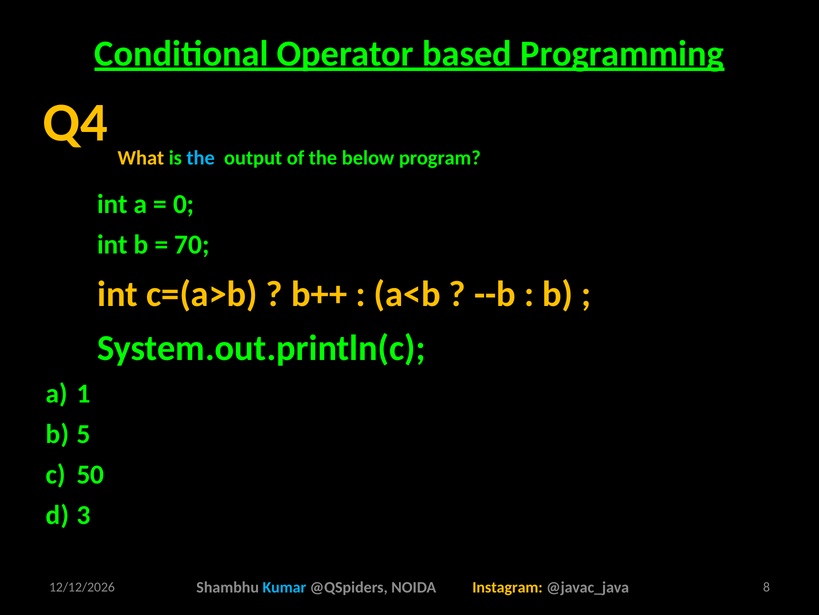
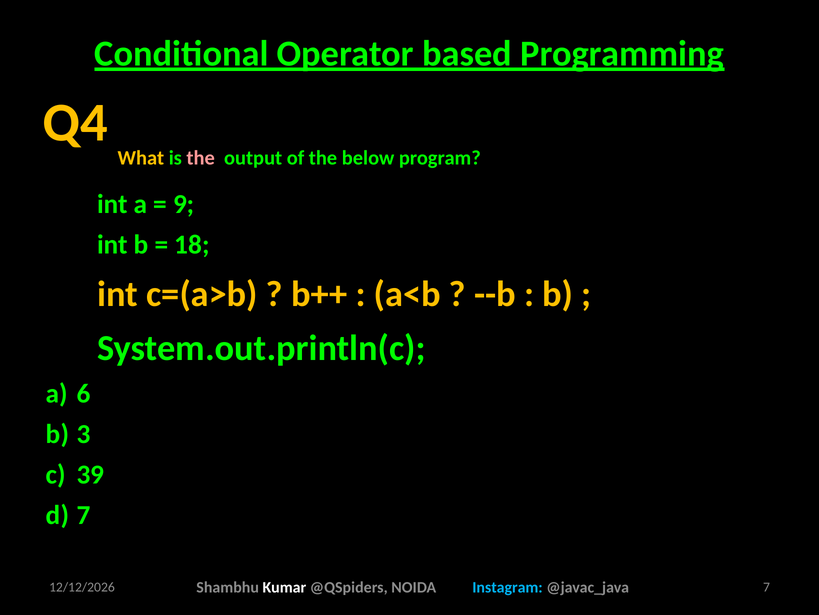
the at (201, 158) colour: light blue -> pink
0: 0 -> 9
70: 70 -> 18
1: 1 -> 6
5: 5 -> 3
50: 50 -> 39
3 at (84, 515): 3 -> 7
Kumar colour: light blue -> white
Instagram colour: yellow -> light blue
8 at (766, 586): 8 -> 7
